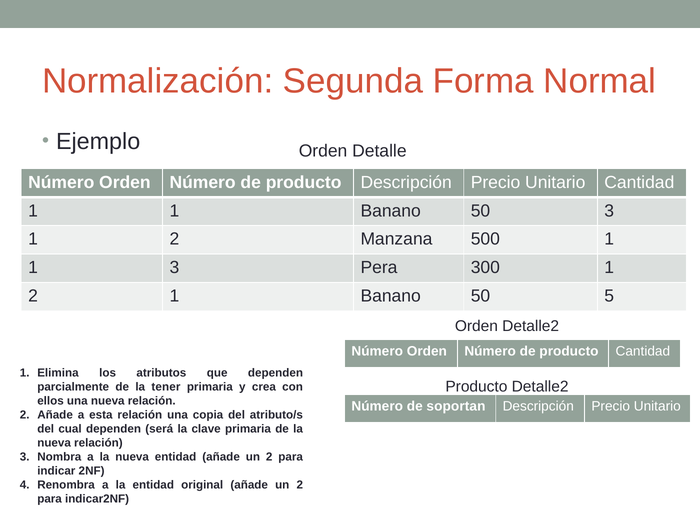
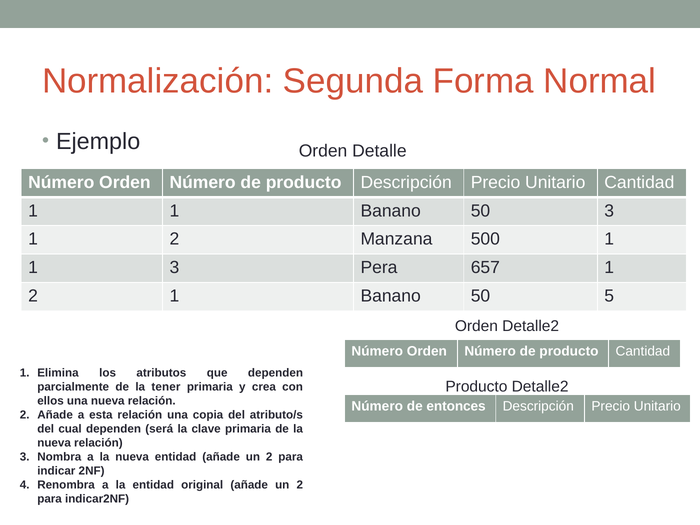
300: 300 -> 657
soportan: soportan -> entonces
